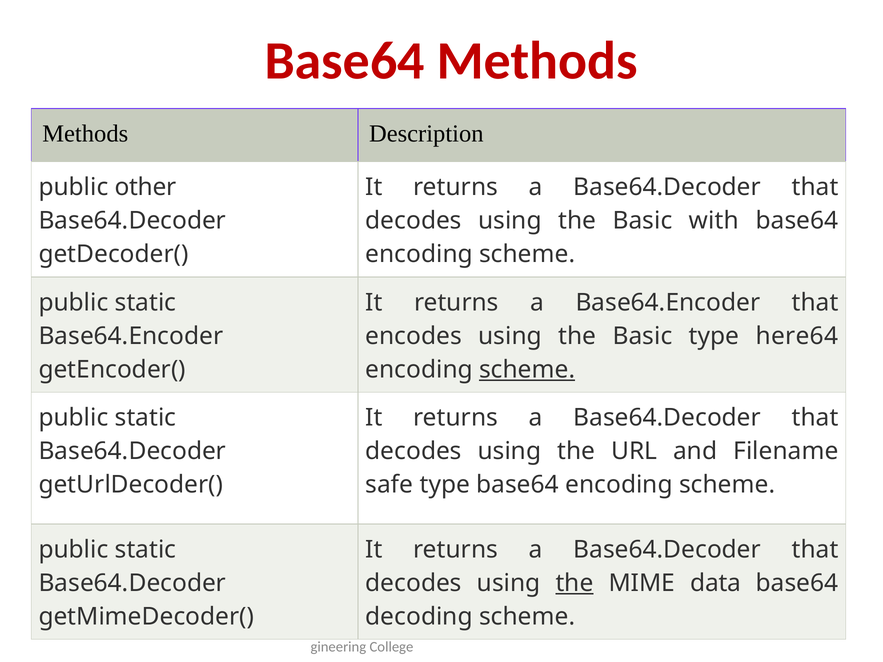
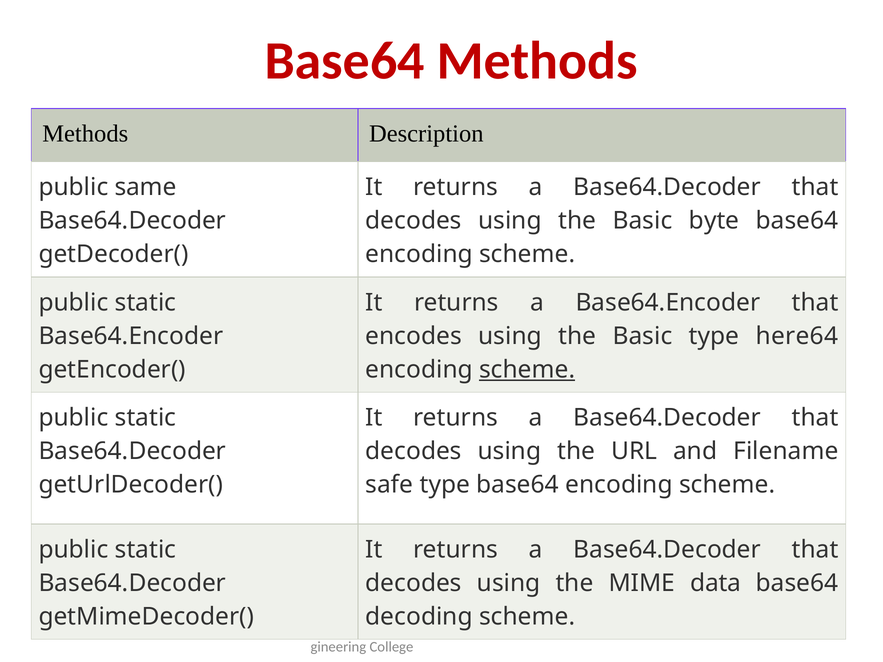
other: other -> same
with: with -> byte
the at (575, 583) underline: present -> none
